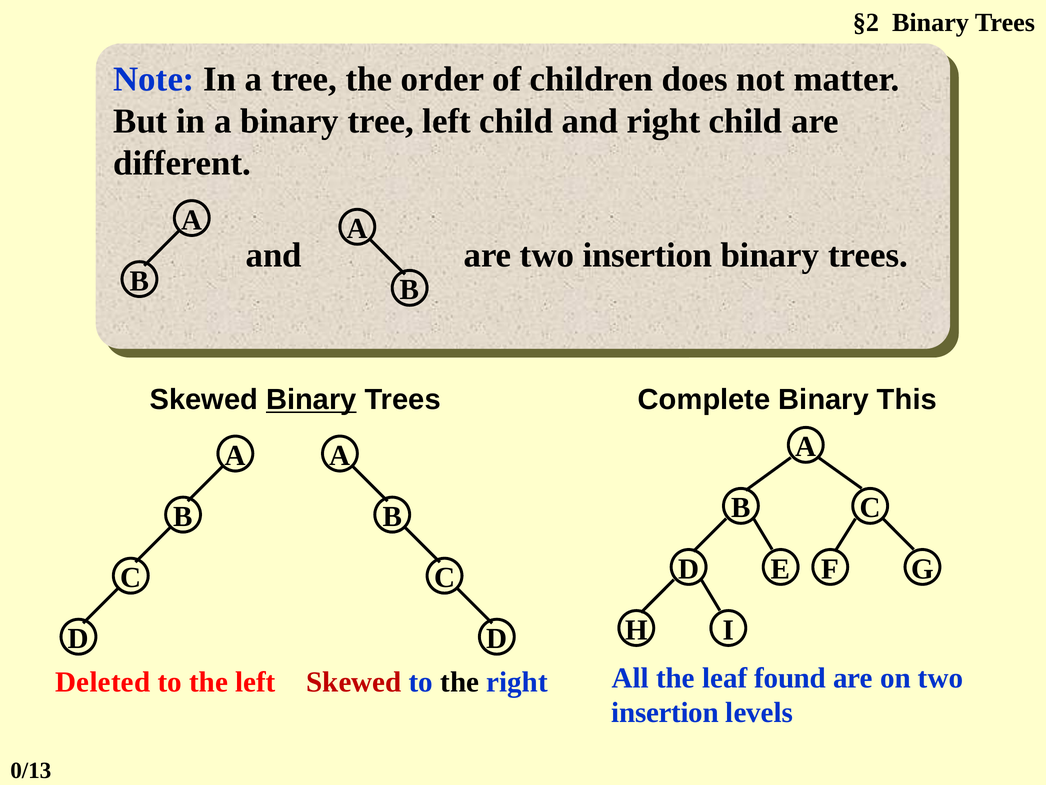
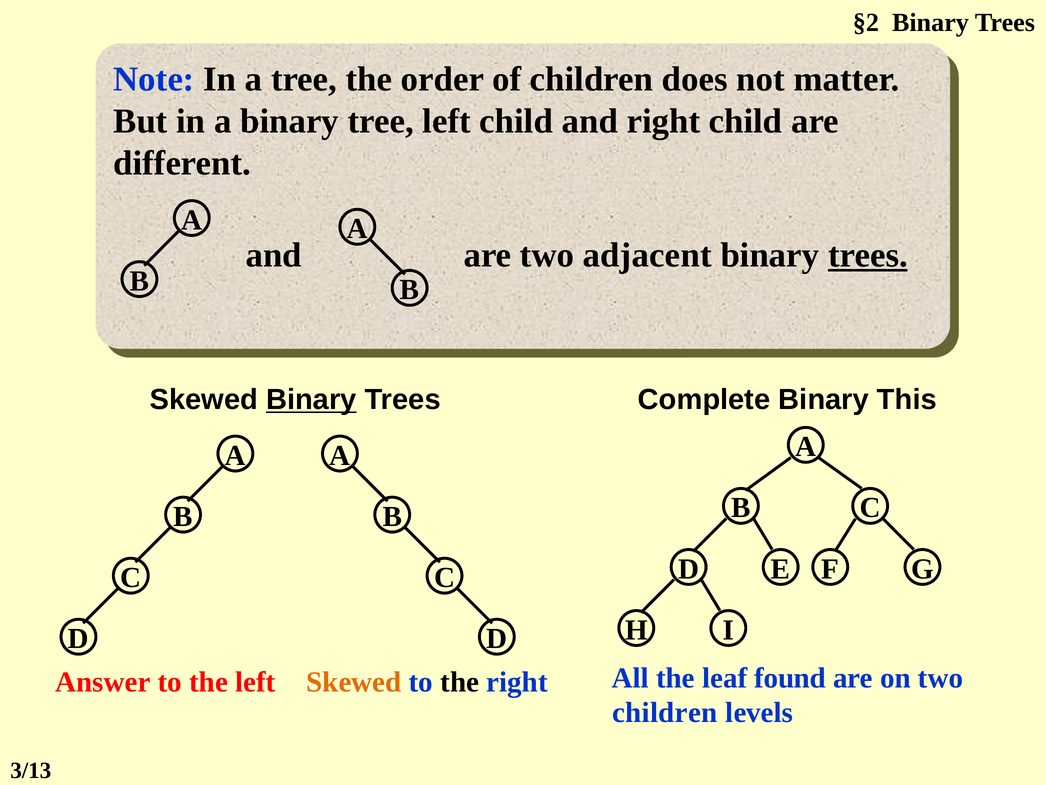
are two insertion: insertion -> adjacent
trees at (868, 255) underline: none -> present
Deleted: Deleted -> Answer
Skewed at (354, 682) colour: red -> orange
insertion at (665, 712): insertion -> children
0/13: 0/13 -> 3/13
